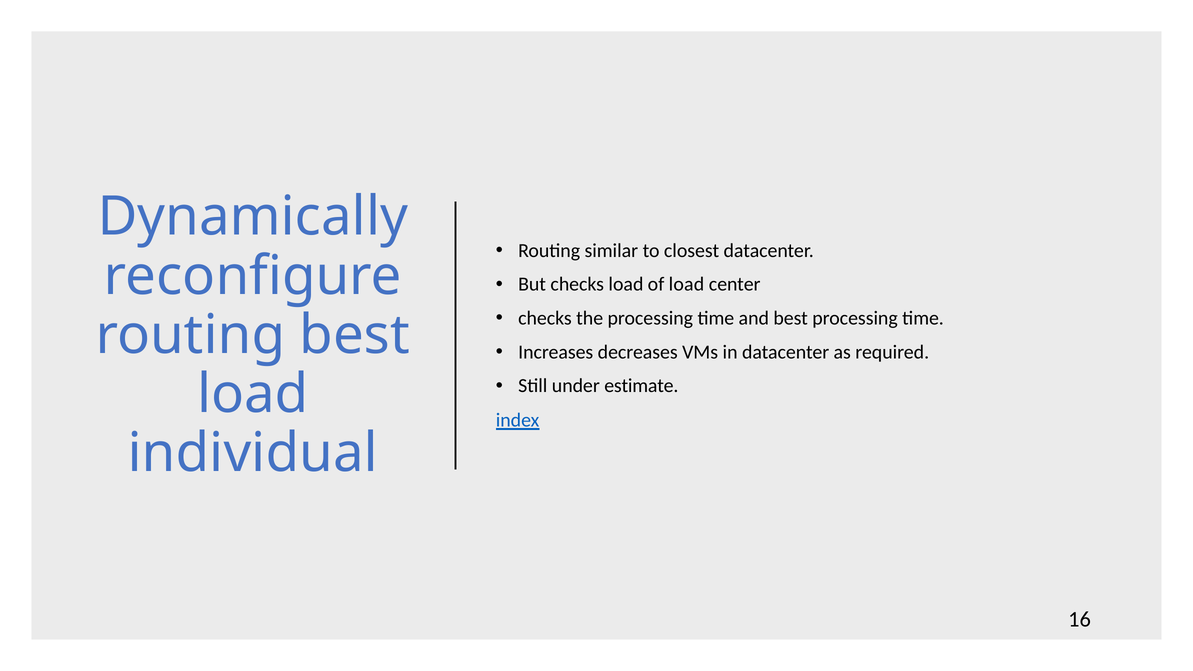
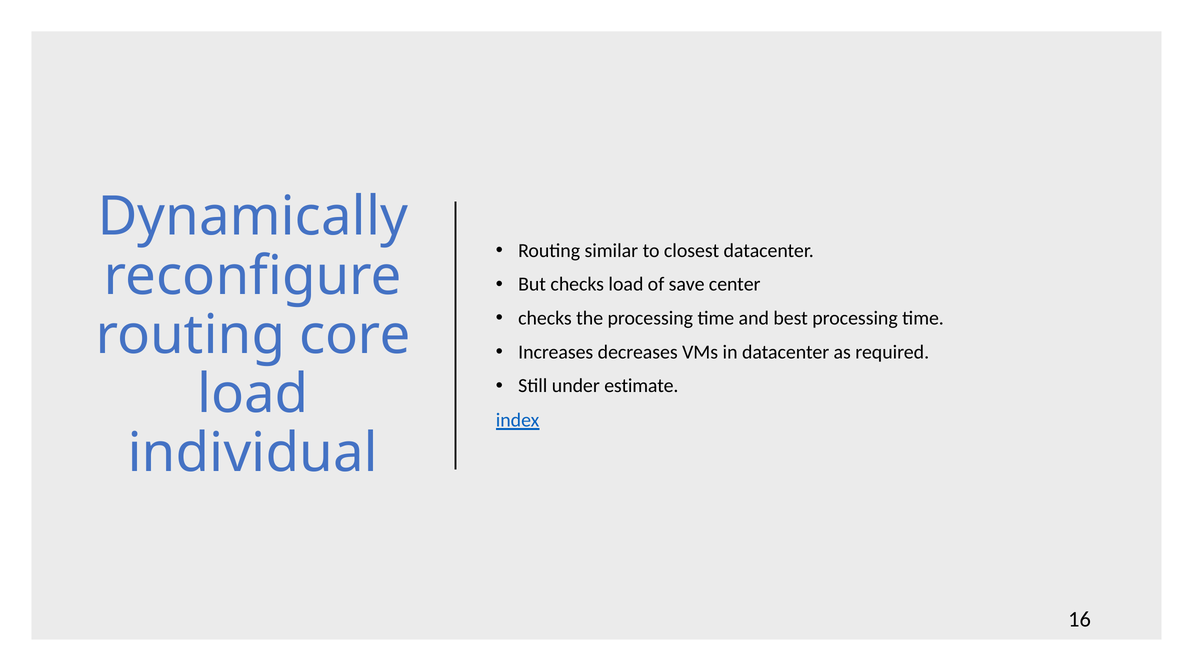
of load: load -> save
routing best: best -> core
